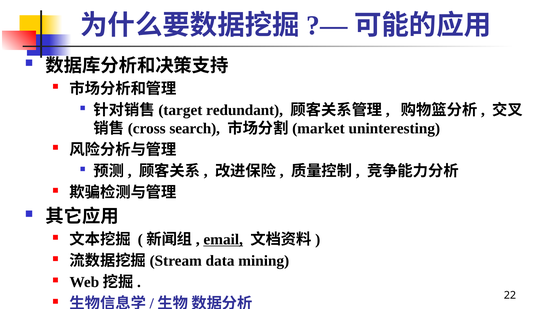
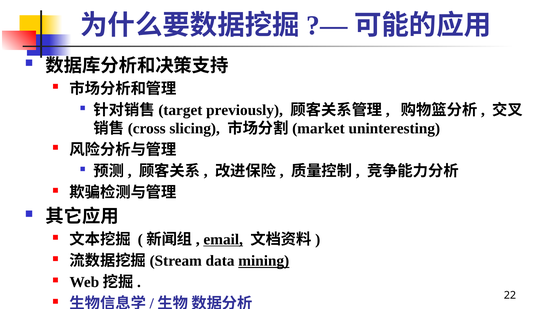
redundant: redundant -> previously
search: search -> slicing
mining underline: none -> present
